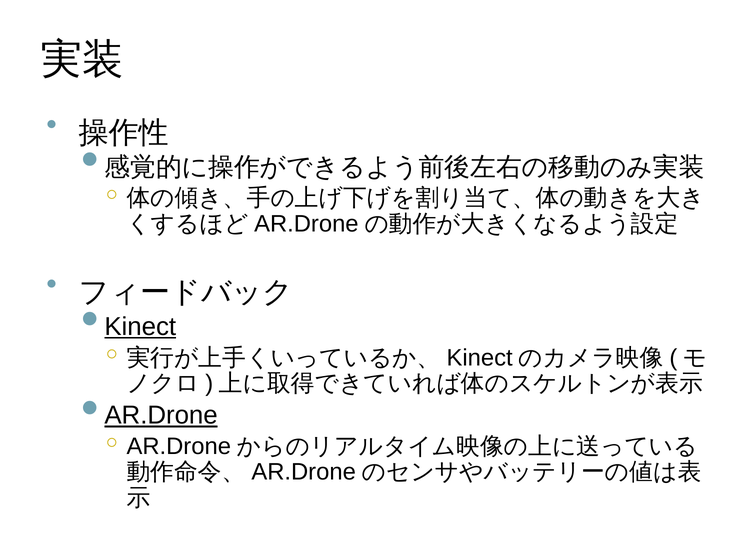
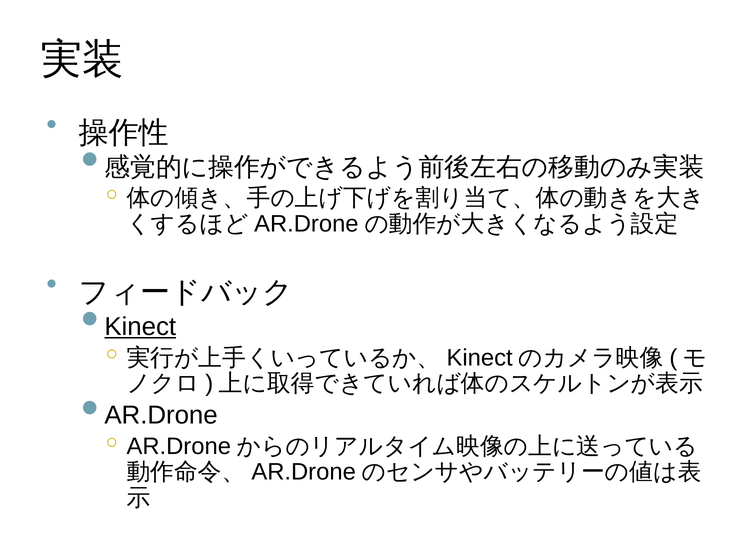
AR.Drone underline: present -> none
